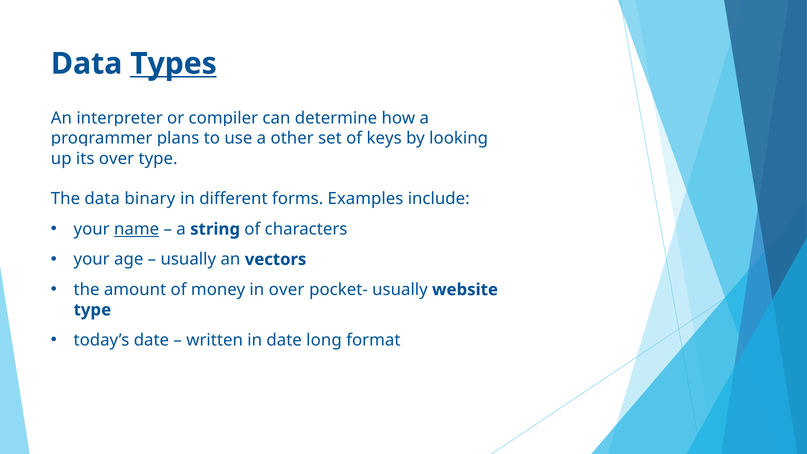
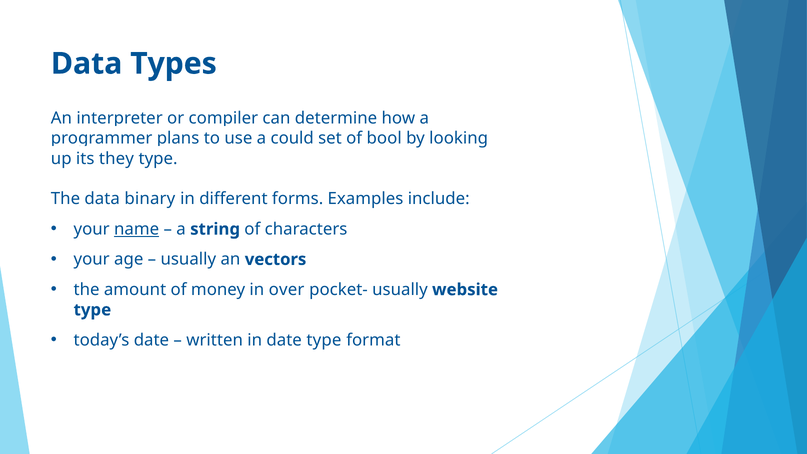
Types underline: present -> none
other: other -> could
keys: keys -> bool
its over: over -> they
date long: long -> type
